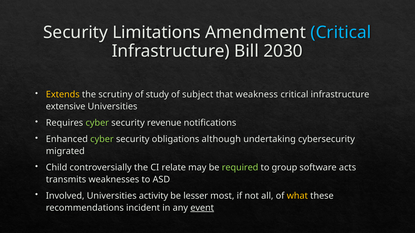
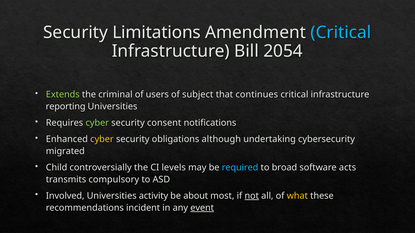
2030: 2030 -> 2054
Extends colour: yellow -> light green
scrutiny: scrutiny -> criminal
study: study -> users
weakness: weakness -> continues
extensive: extensive -> reporting
revenue: revenue -> consent
cyber at (102, 139) colour: light green -> yellow
relate: relate -> levels
required colour: light green -> light blue
group: group -> broad
weaknesses: weaknesses -> compulsory
lesser: lesser -> about
not underline: none -> present
